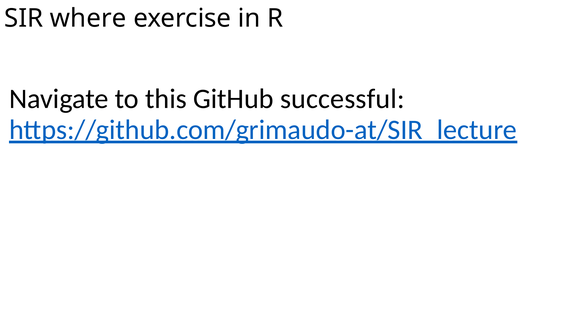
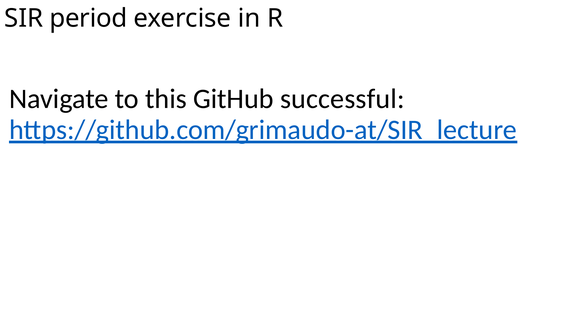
where: where -> period
